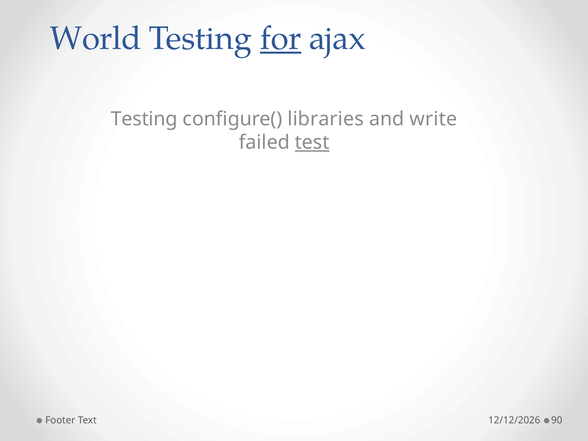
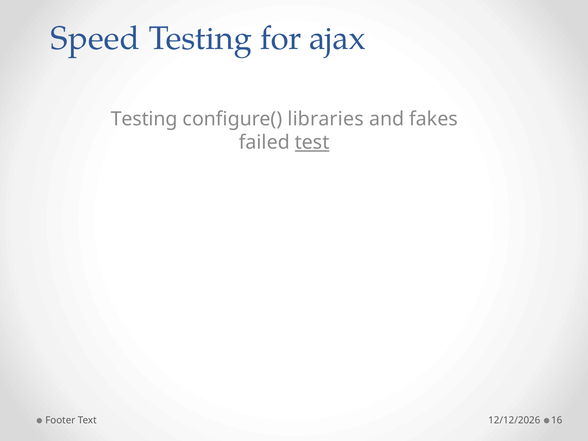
World: World -> Speed
for underline: present -> none
write: write -> fakes
90: 90 -> 16
